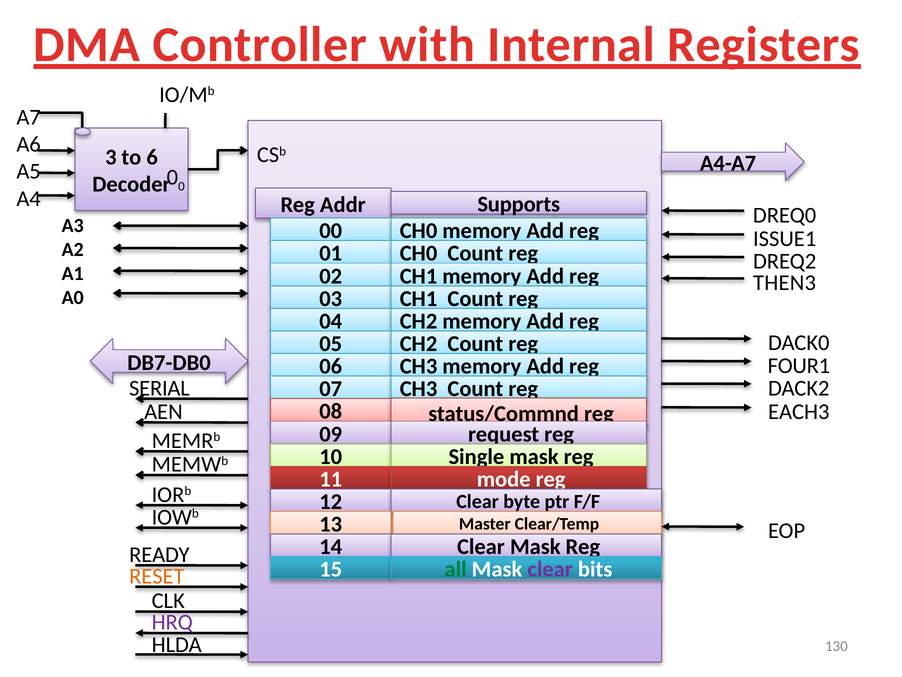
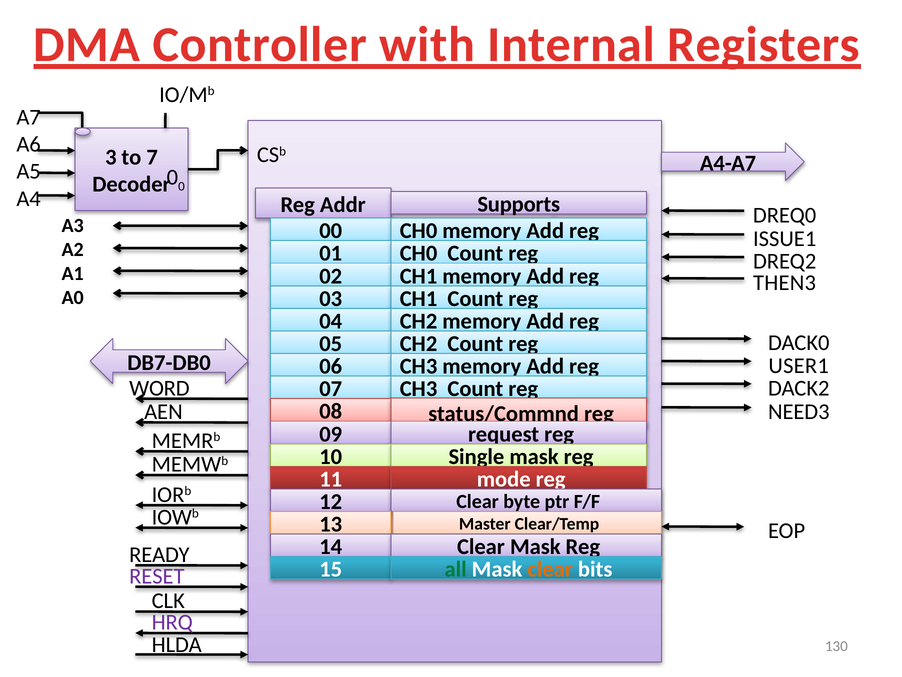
6: 6 -> 7
FOUR1: FOUR1 -> USER1
SERIAL: SERIAL -> WORD
EACH3: EACH3 -> NEED3
clear at (550, 569) colour: purple -> orange
RESET colour: orange -> purple
